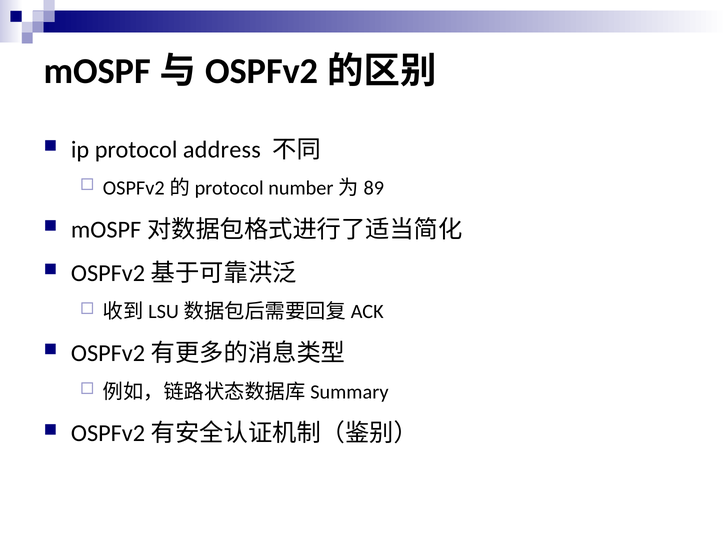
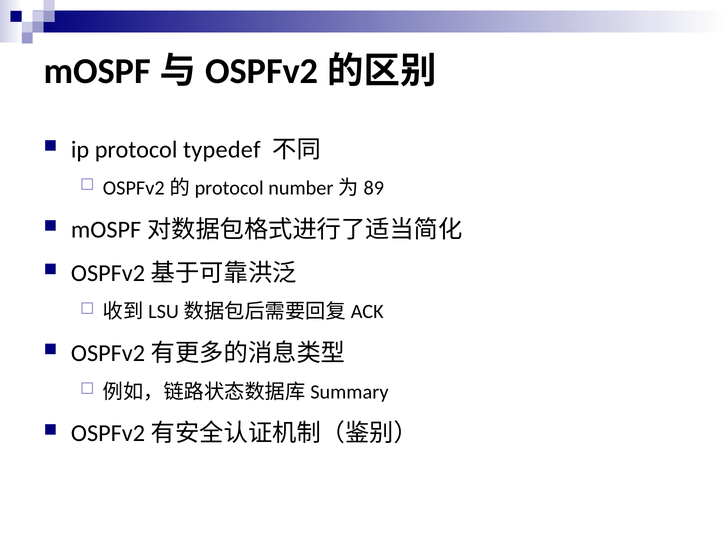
address: address -> typedef
